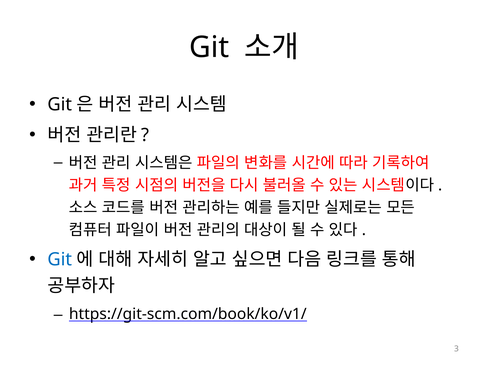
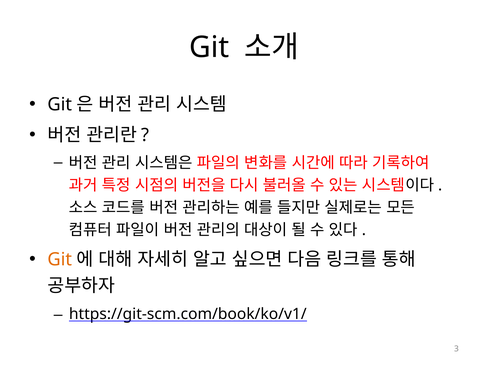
Git at (60, 259) colour: blue -> orange
